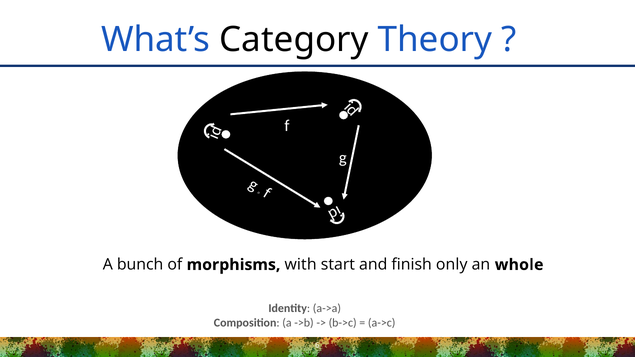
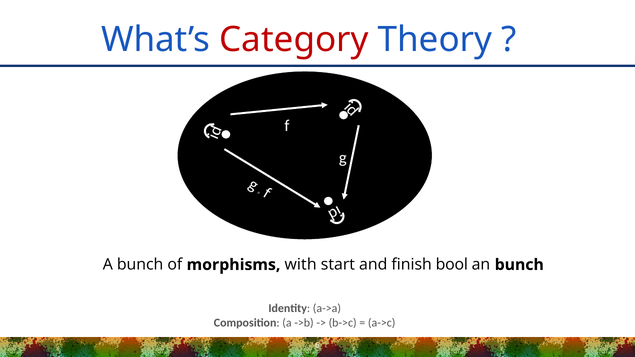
Category colour: black -> red
only: only -> bool
an whole: whole -> bunch
